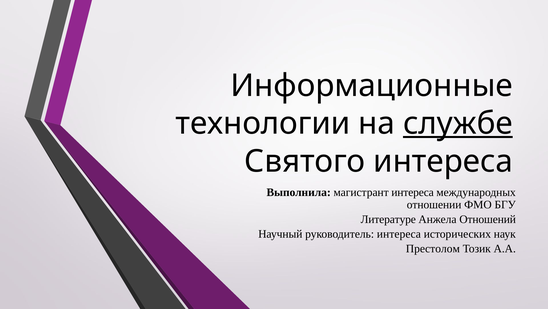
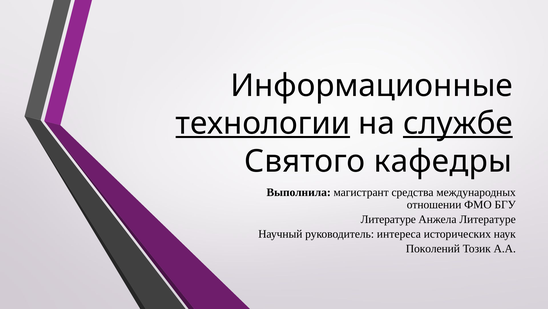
технологии underline: none -> present
Святого интереса: интереса -> кафедры
магистрант интереса: интереса -> средства
Анжела Отношений: Отношений -> Литературе
Престолом: Престолом -> Поколений
